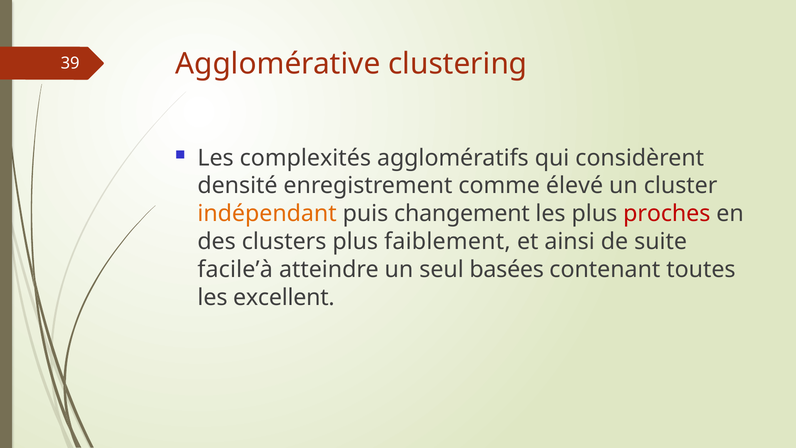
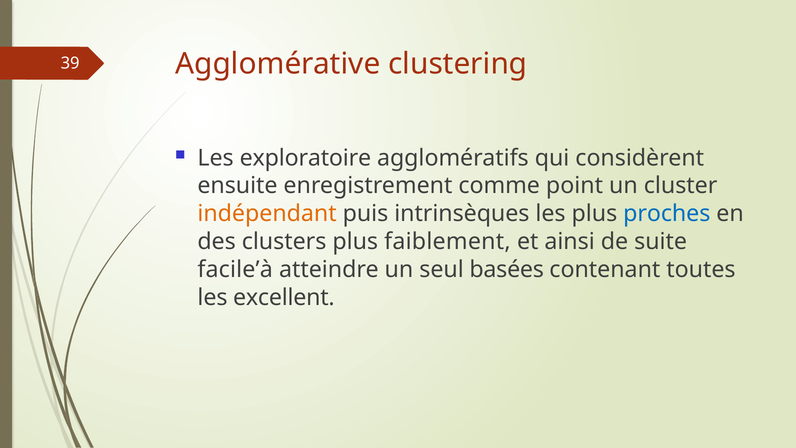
complexités: complexités -> exploratoire
densité: densité -> ensuite
élevé: élevé -> point
changement: changement -> intrinsèques
proches colour: red -> blue
